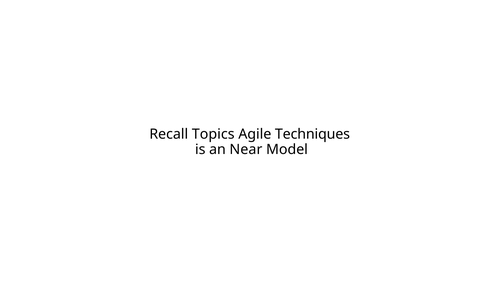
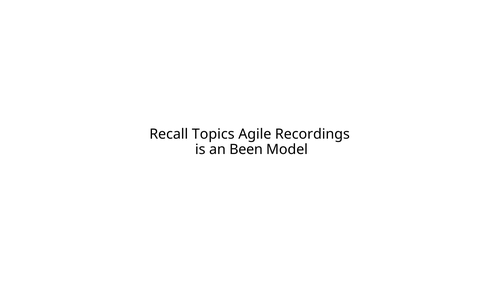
Techniques: Techniques -> Recordings
Near: Near -> Been
